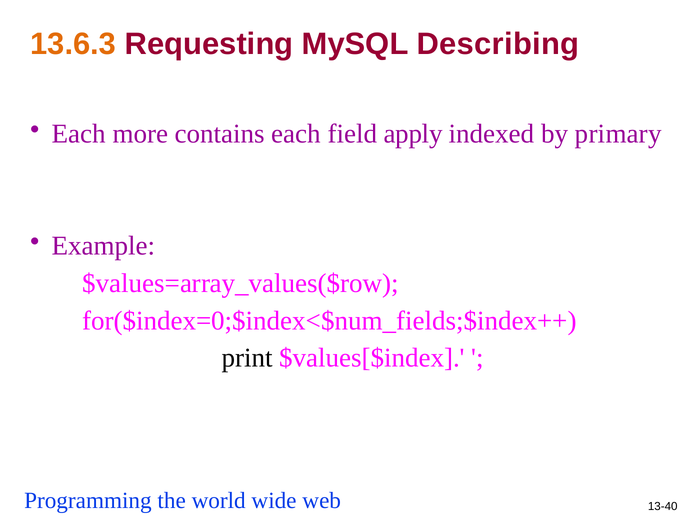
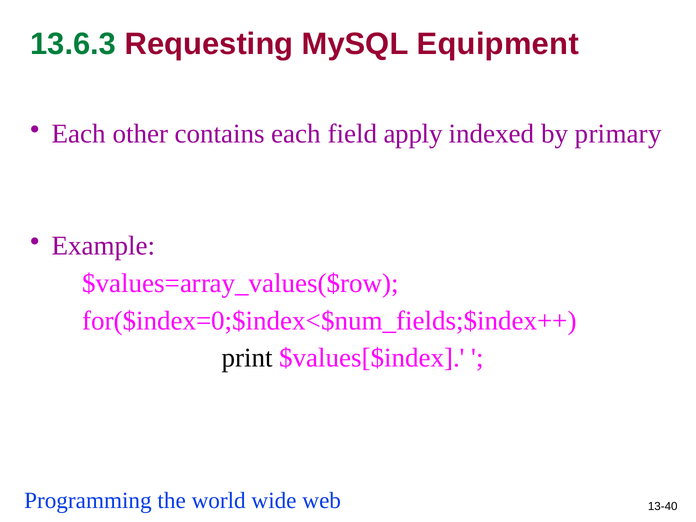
13.6.3 colour: orange -> green
Describing: Describing -> Equipment
more: more -> other
